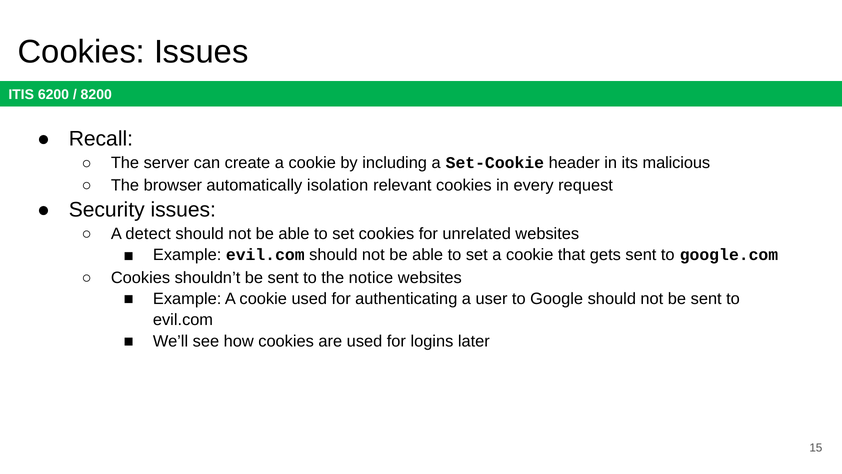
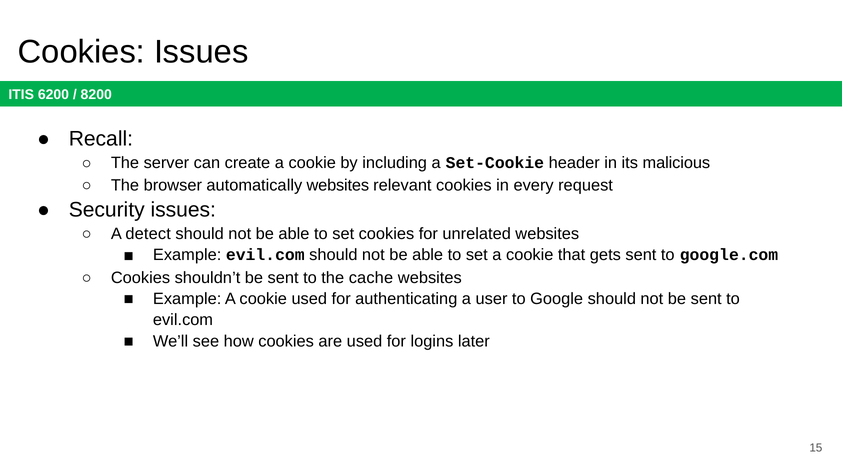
automatically isolation: isolation -> websites
notice: notice -> cache
